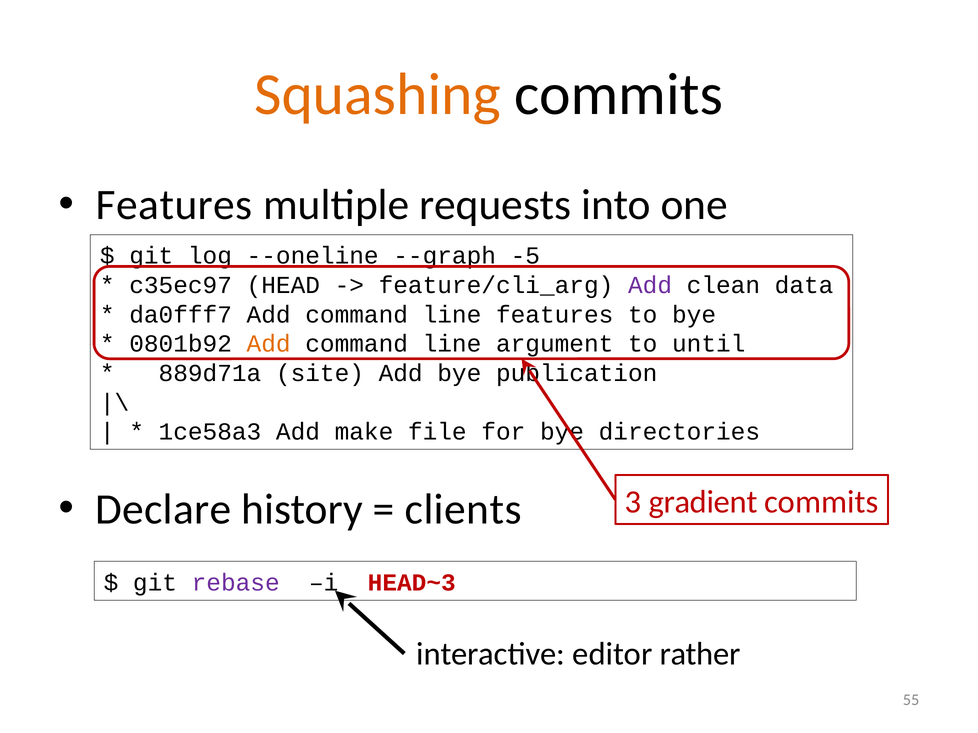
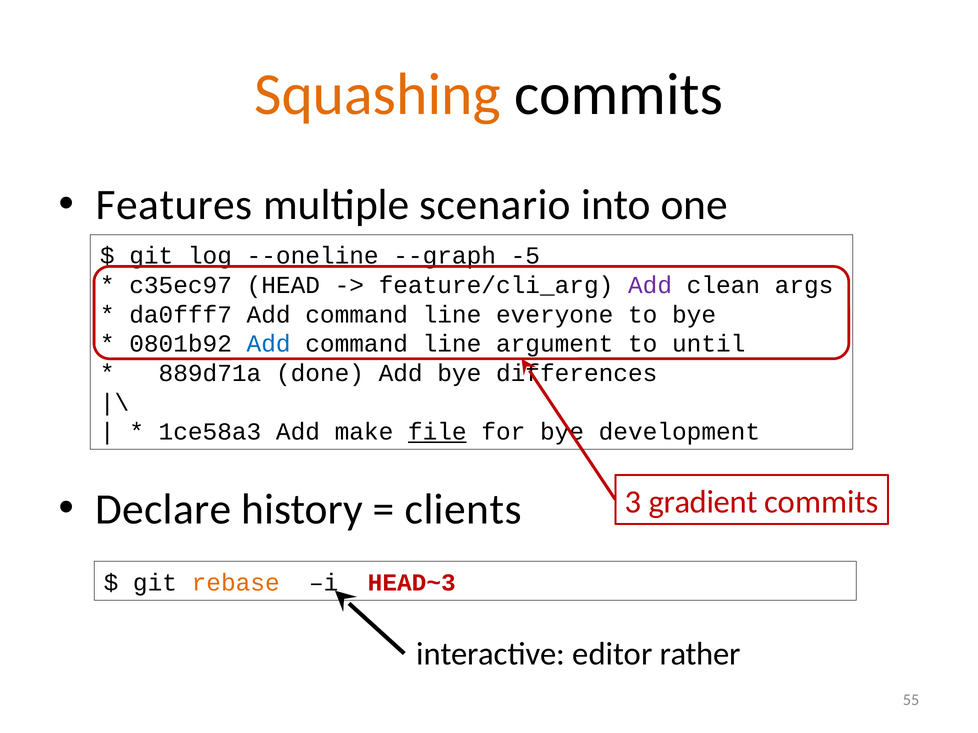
requests: requests -> scenario
data: data -> args
line features: features -> everyone
Add at (269, 344) colour: orange -> blue
site: site -> done
publication: publication -> differences
file underline: none -> present
directories: directories -> development
rebase colour: purple -> orange
